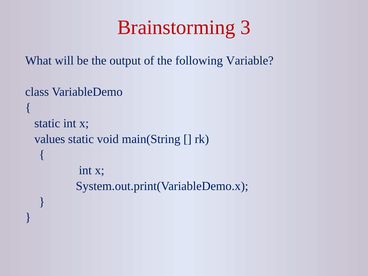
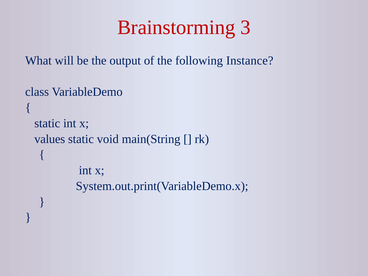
Variable: Variable -> Instance
